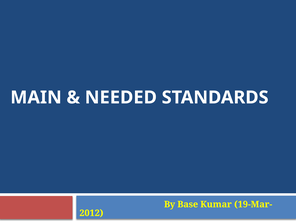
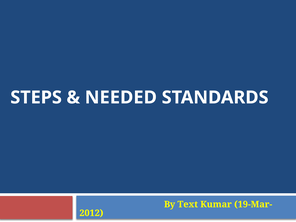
MAIN: MAIN -> STEPS
Base: Base -> Text
